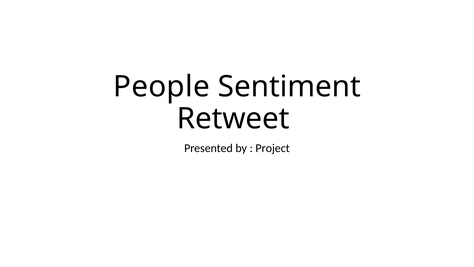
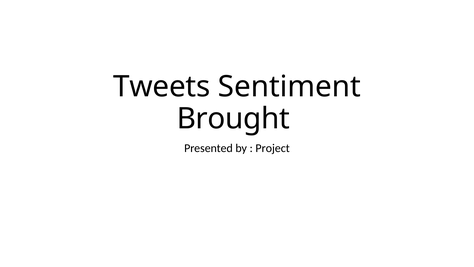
People: People -> Tweets
Retweet: Retweet -> Brought
